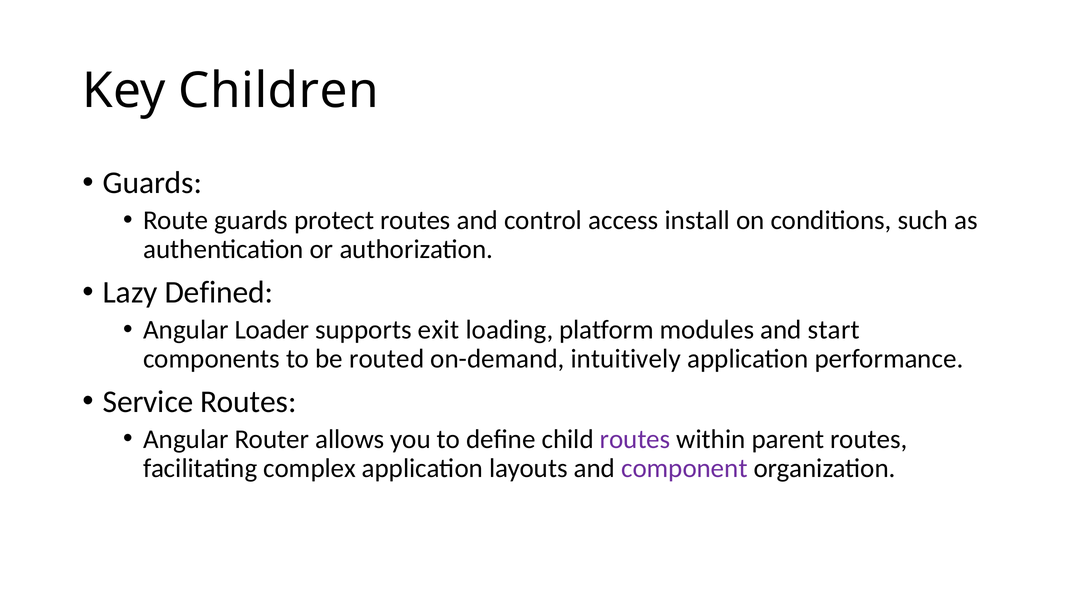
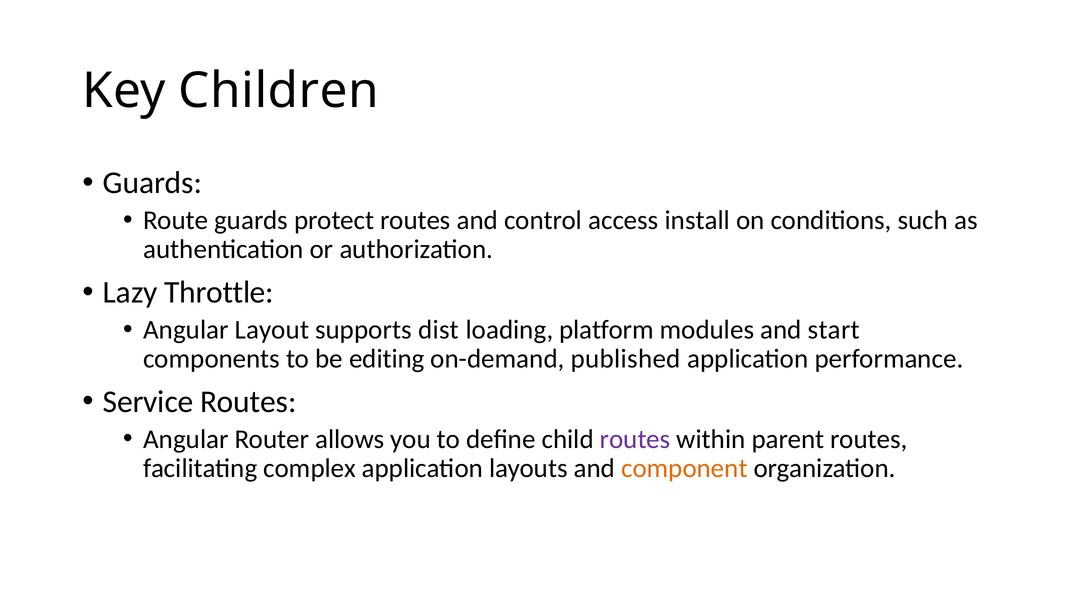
Defined: Defined -> Throttle
Loader: Loader -> Layout
exit: exit -> dist
routed: routed -> editing
intuitively: intuitively -> published
component colour: purple -> orange
